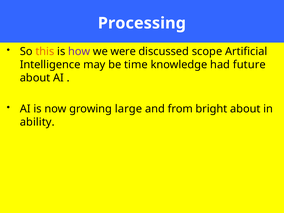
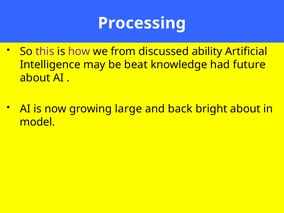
this colour: orange -> purple
were: were -> from
scope: scope -> ability
time: time -> beat
from: from -> back
ability: ability -> model
